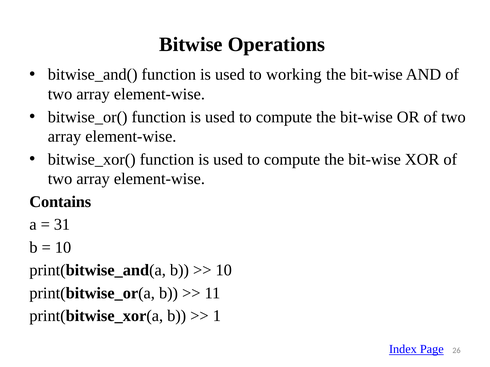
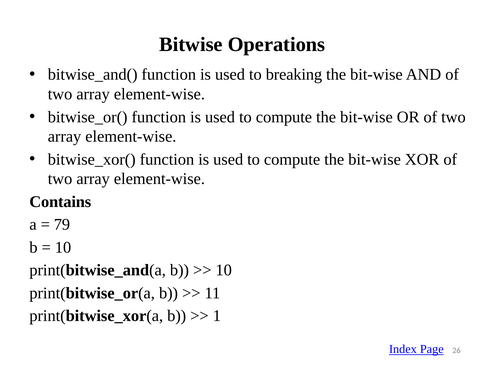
working: working -> breaking
31: 31 -> 79
